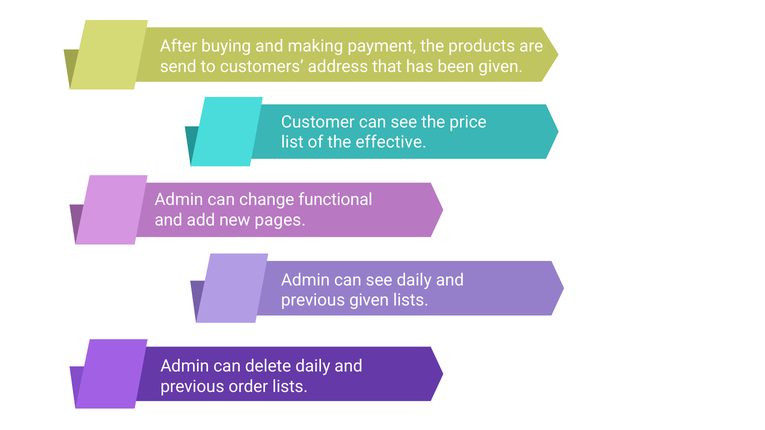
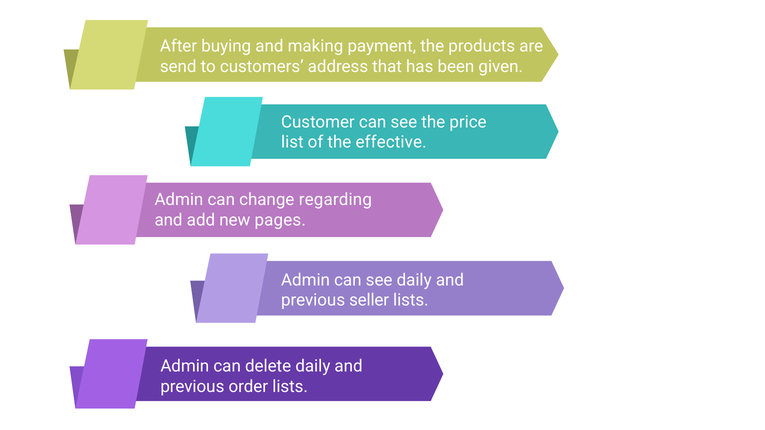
functional: functional -> regarding
previous given: given -> seller
